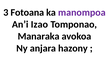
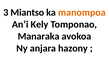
Fotoana: Fotoana -> Miantso
manompoa colour: purple -> orange
Izao: Izao -> Kely
